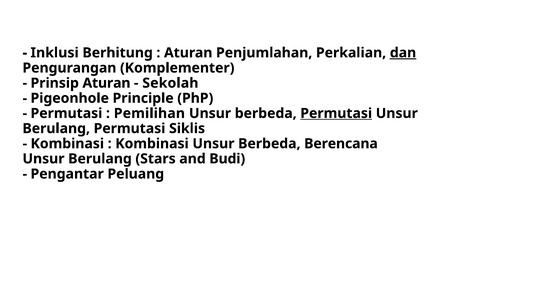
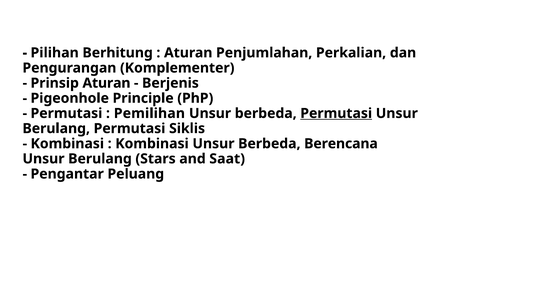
Inklusi: Inklusi -> Pilihan
dan underline: present -> none
Sekolah: Sekolah -> Berjenis
Budi: Budi -> Saat
